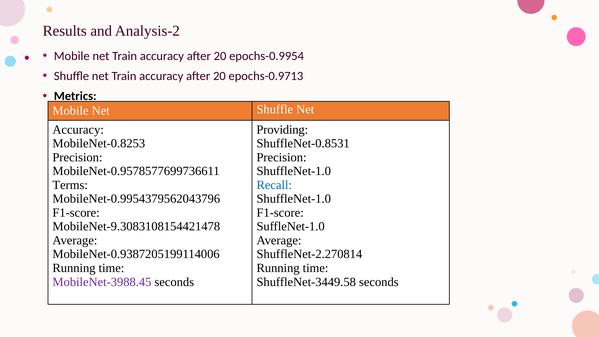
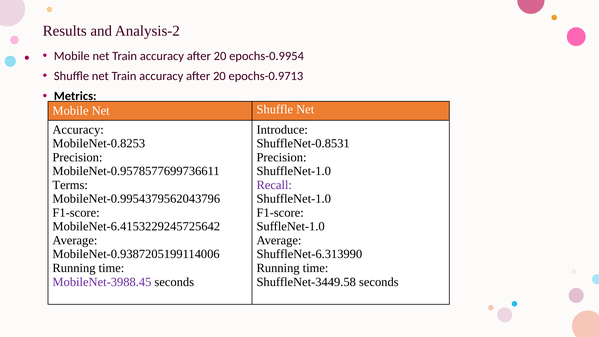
Providing: Providing -> Introduce
Recall colour: blue -> purple
MobileNet-9.3083108154421478: MobileNet-9.3083108154421478 -> MobileNet-6.4153229245725642
ShuffleNet-2.270814: ShuffleNet-2.270814 -> ShuffleNet-6.313990
